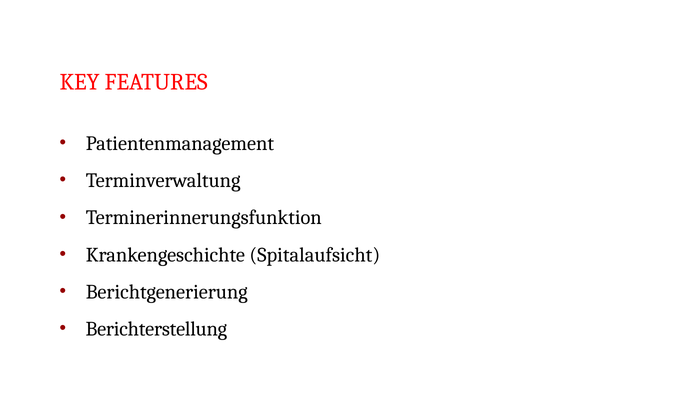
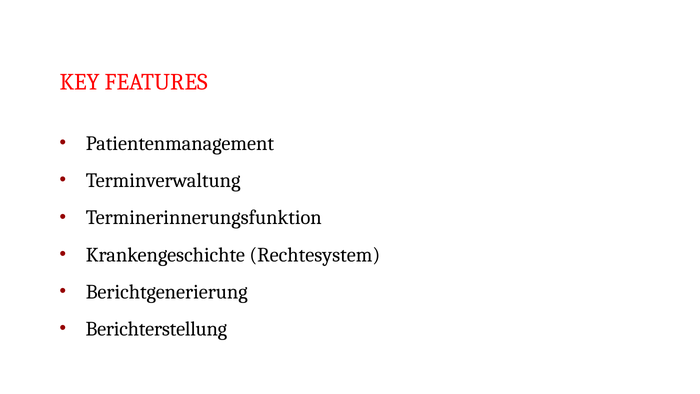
Spitalaufsicht: Spitalaufsicht -> Rechtesystem
